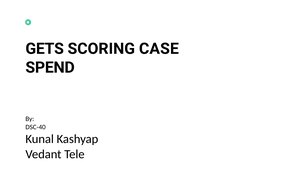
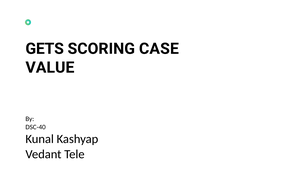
SPEND: SPEND -> VALUE
